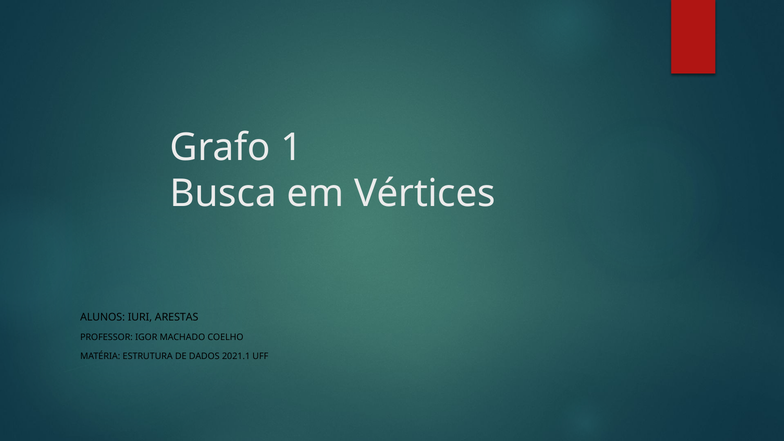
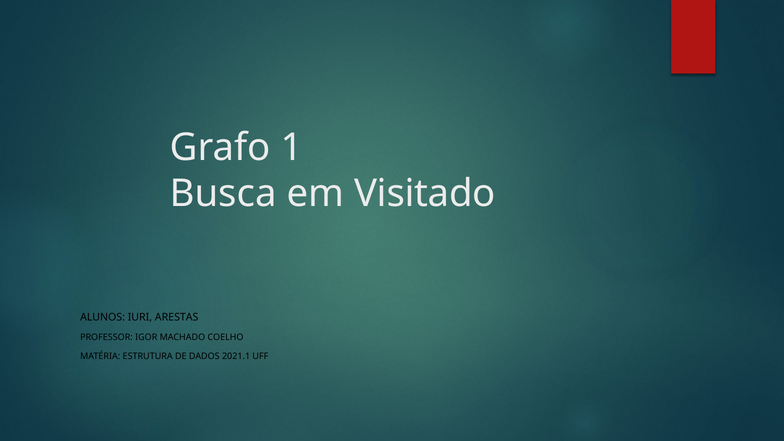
Vértices: Vértices -> Visitado
